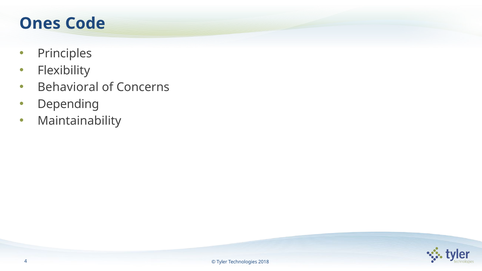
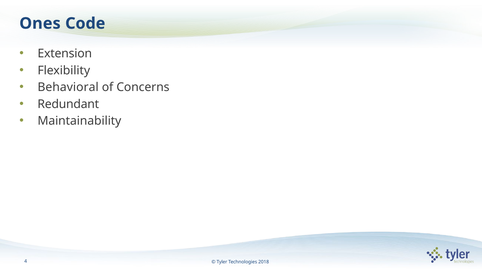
Principles: Principles -> Extension
Depending: Depending -> Redundant
